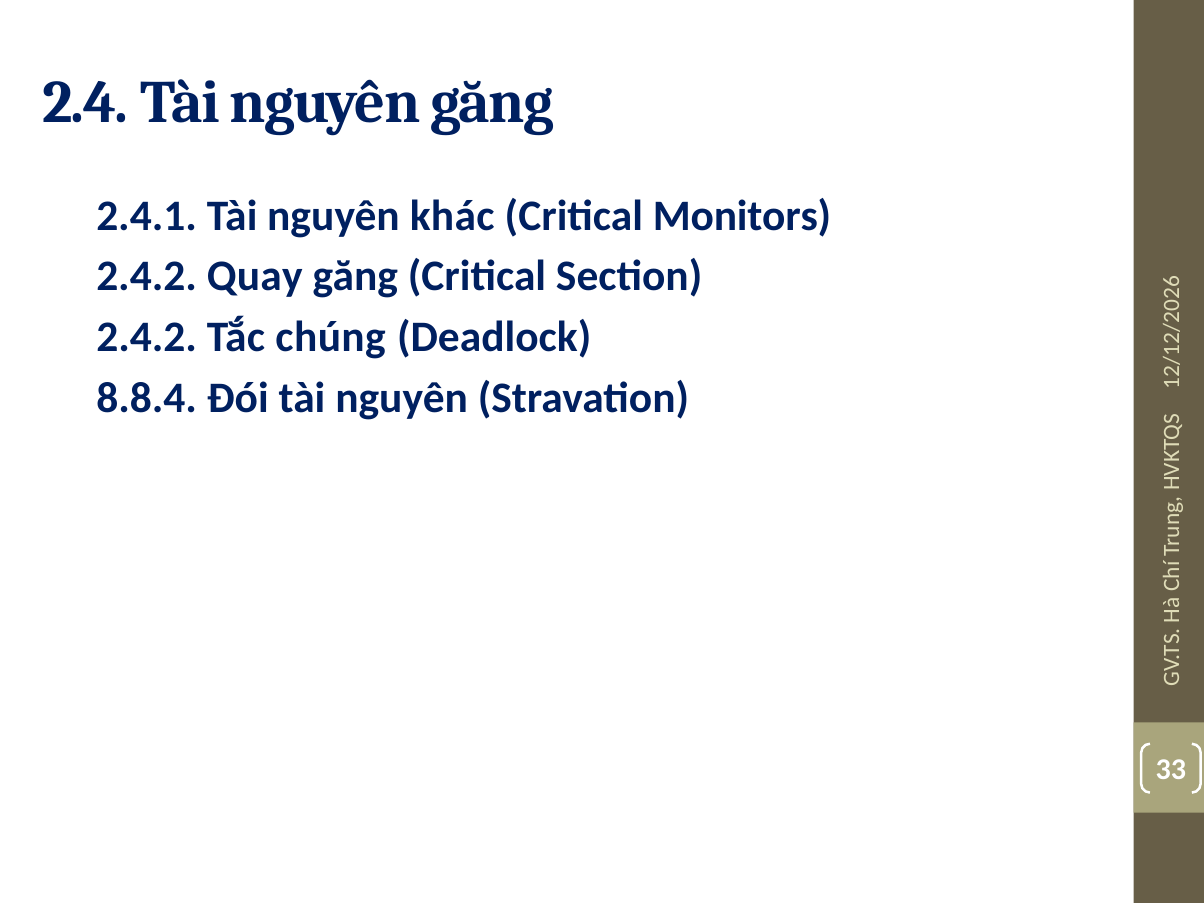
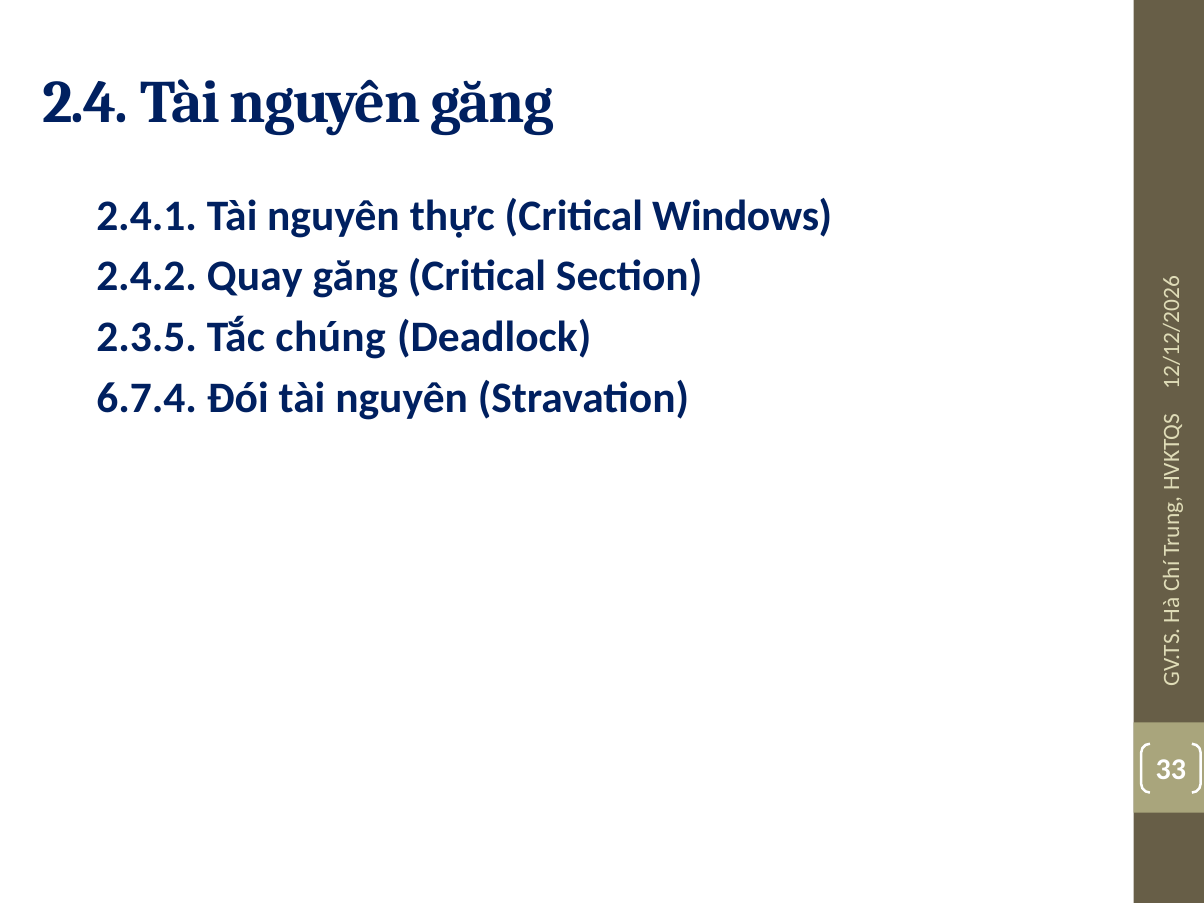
khác: khác -> thực
Monitors: Monitors -> Windows
2.4.2 at (147, 337): 2.4.2 -> 2.3.5
8.8.4: 8.8.4 -> 6.7.4
